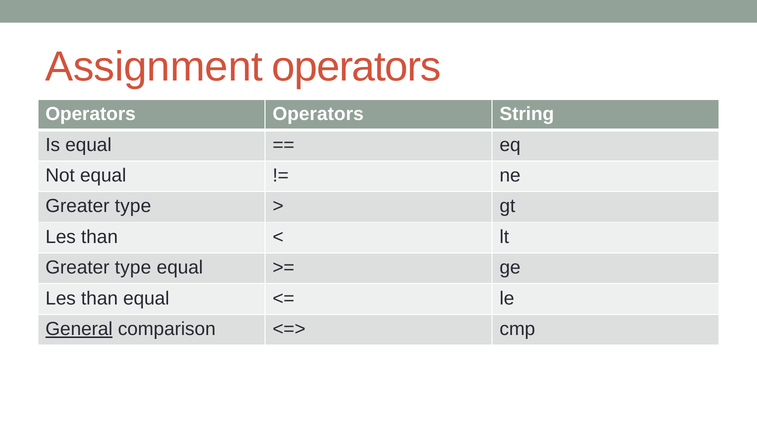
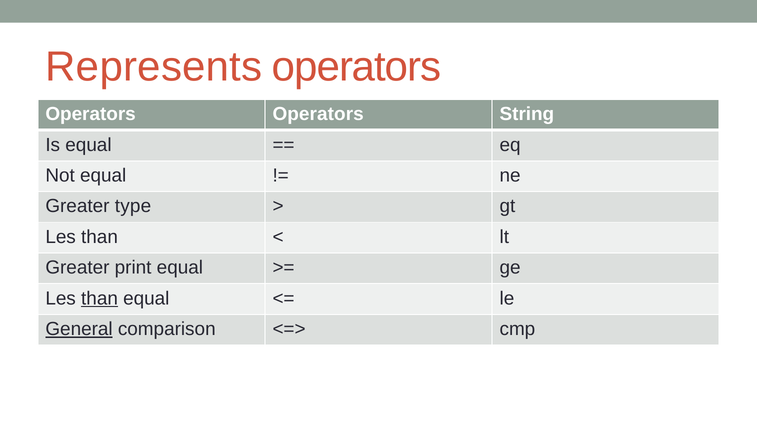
Assignment: Assignment -> Represents
type at (133, 268): type -> print
than at (100, 298) underline: none -> present
